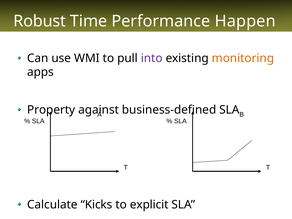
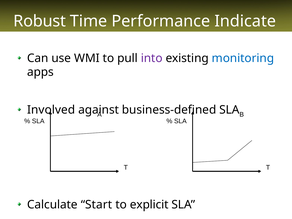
Happen: Happen -> Indicate
monitoring colour: orange -> blue
Property: Property -> Involved
Kicks: Kicks -> Start
